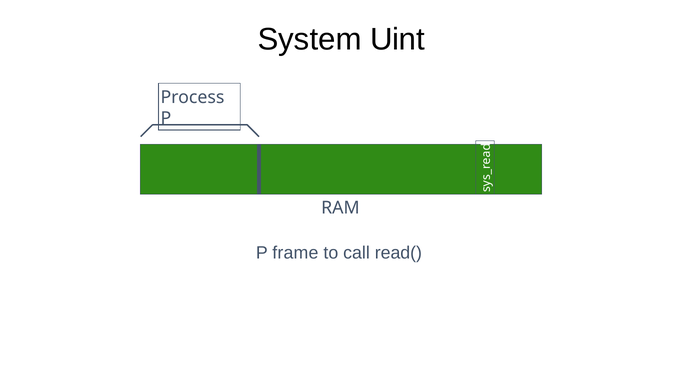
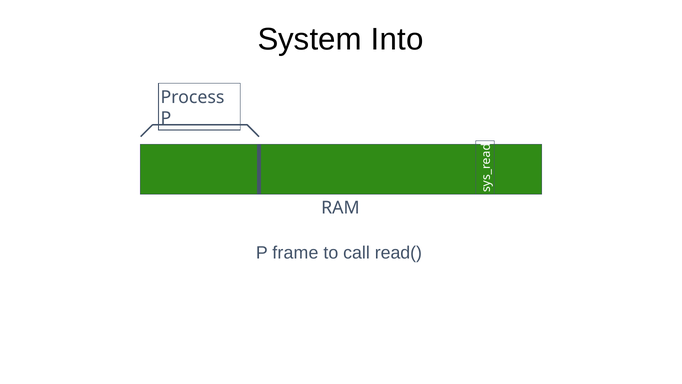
Uint: Uint -> Into
